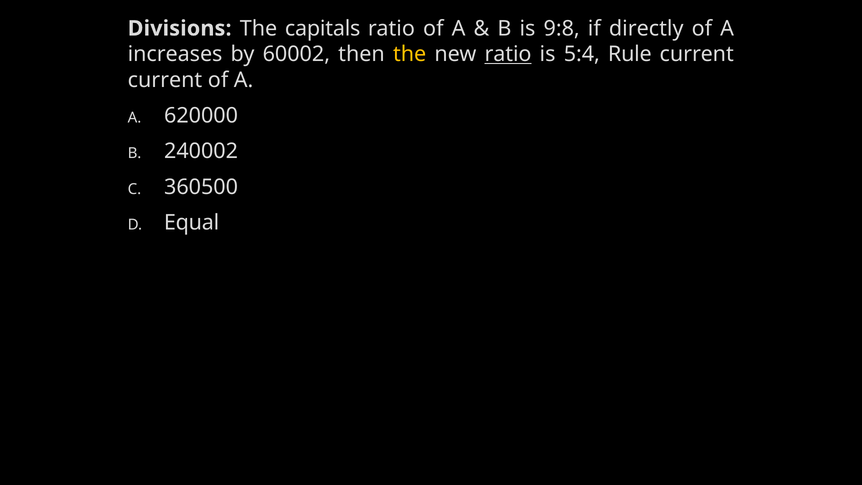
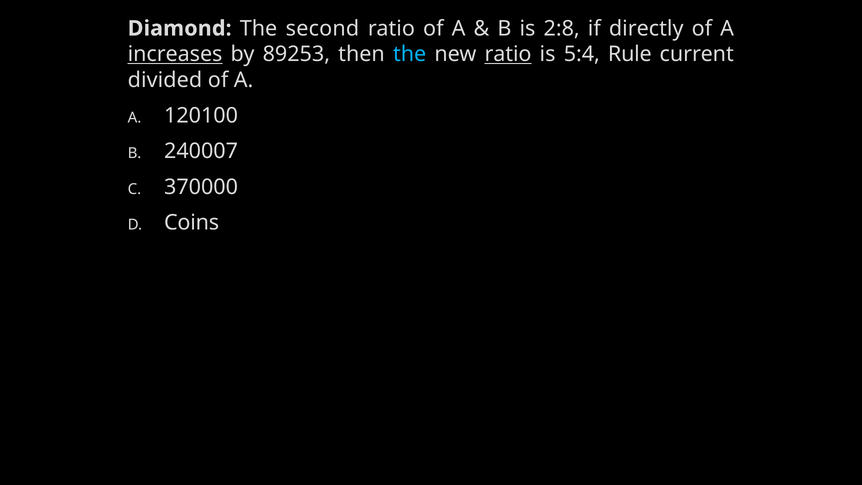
Divisions: Divisions -> Diamond
capitals: capitals -> second
9:8: 9:8 -> 2:8
increases underline: none -> present
60002: 60002 -> 89253
the at (410, 54) colour: yellow -> light blue
current at (165, 80): current -> divided
620000: 620000 -> 120100
240002: 240002 -> 240007
360500: 360500 -> 370000
Equal: Equal -> Coins
